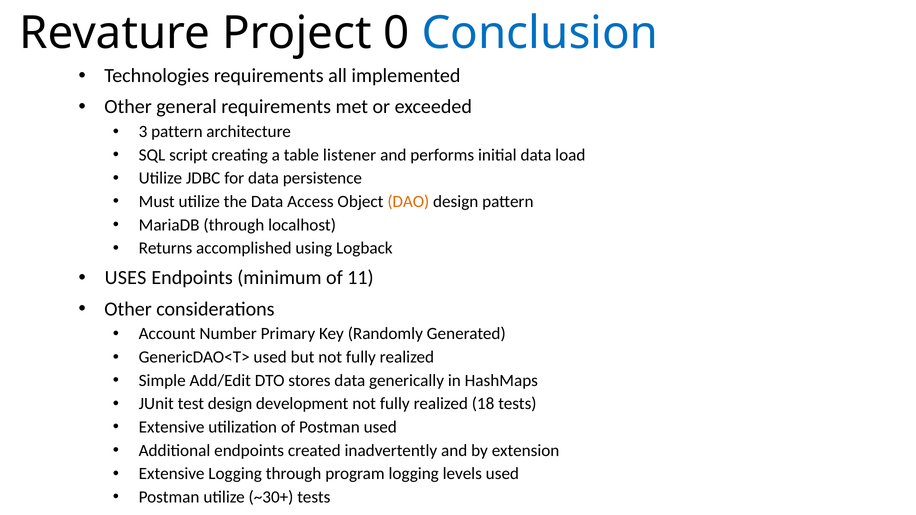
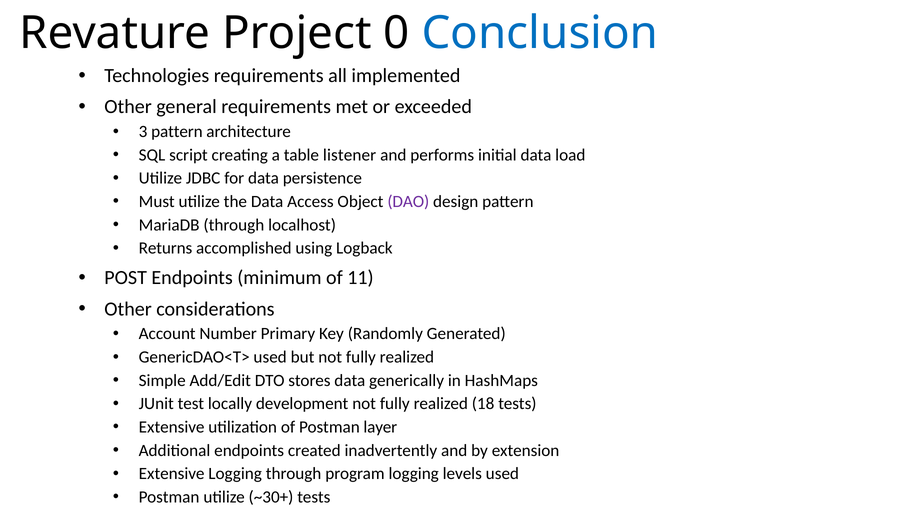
DAO colour: orange -> purple
USES: USES -> POST
test design: design -> locally
Postman used: used -> layer
